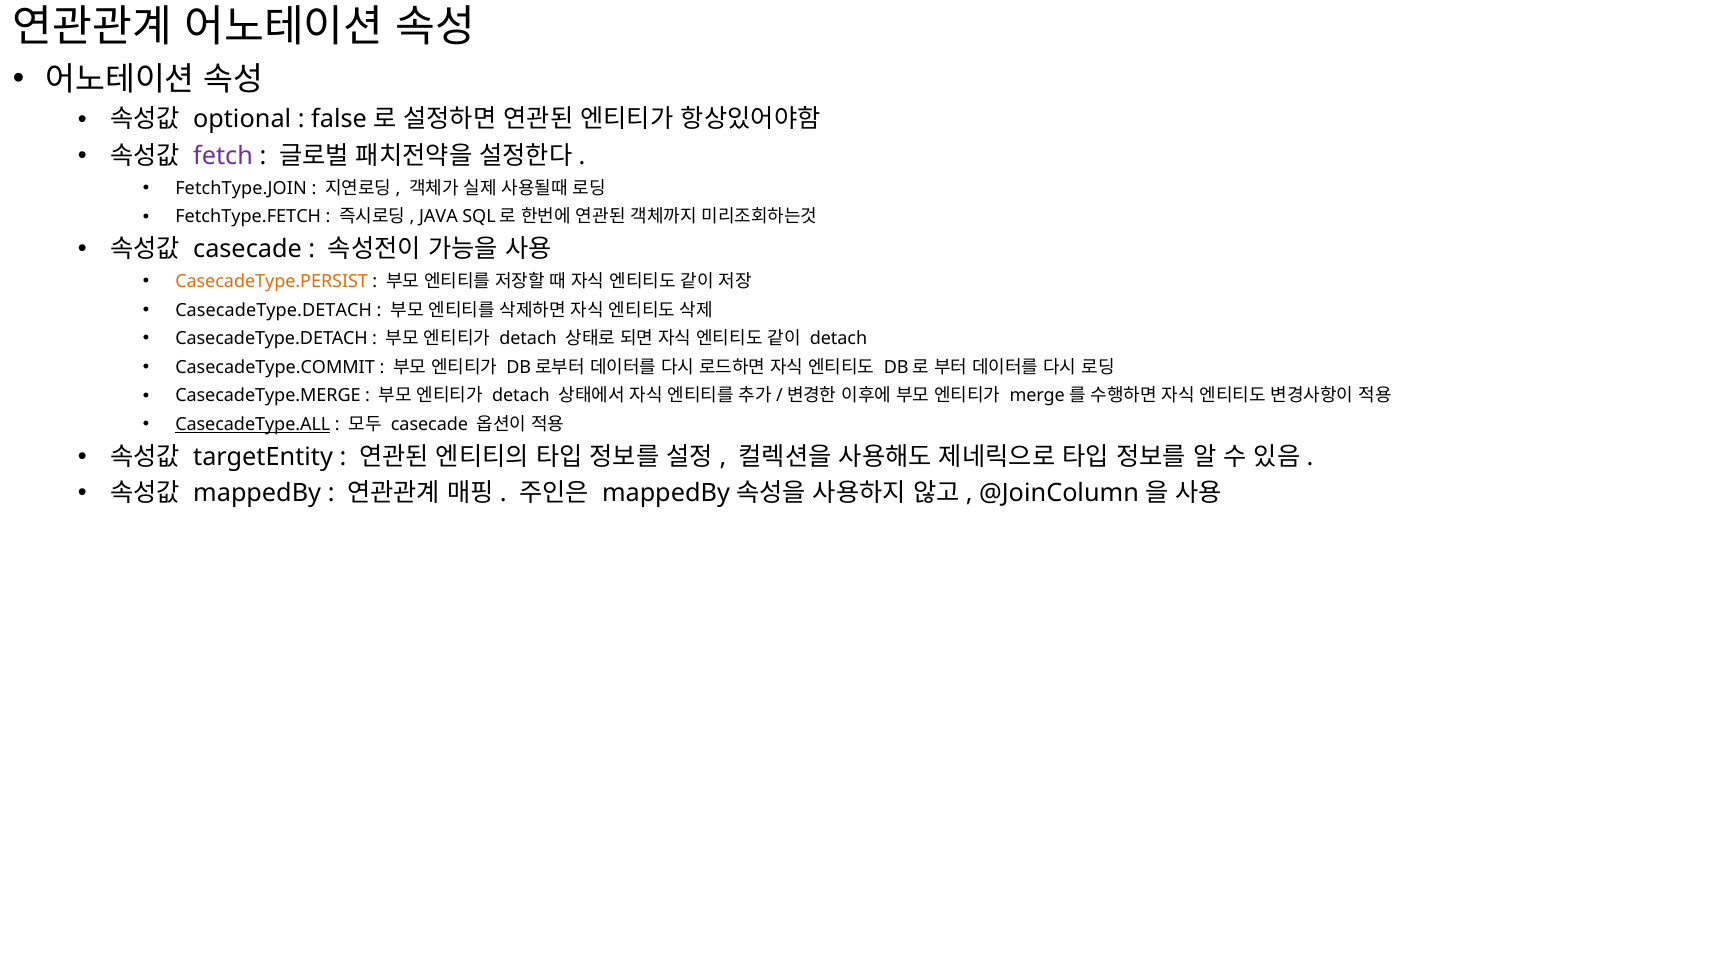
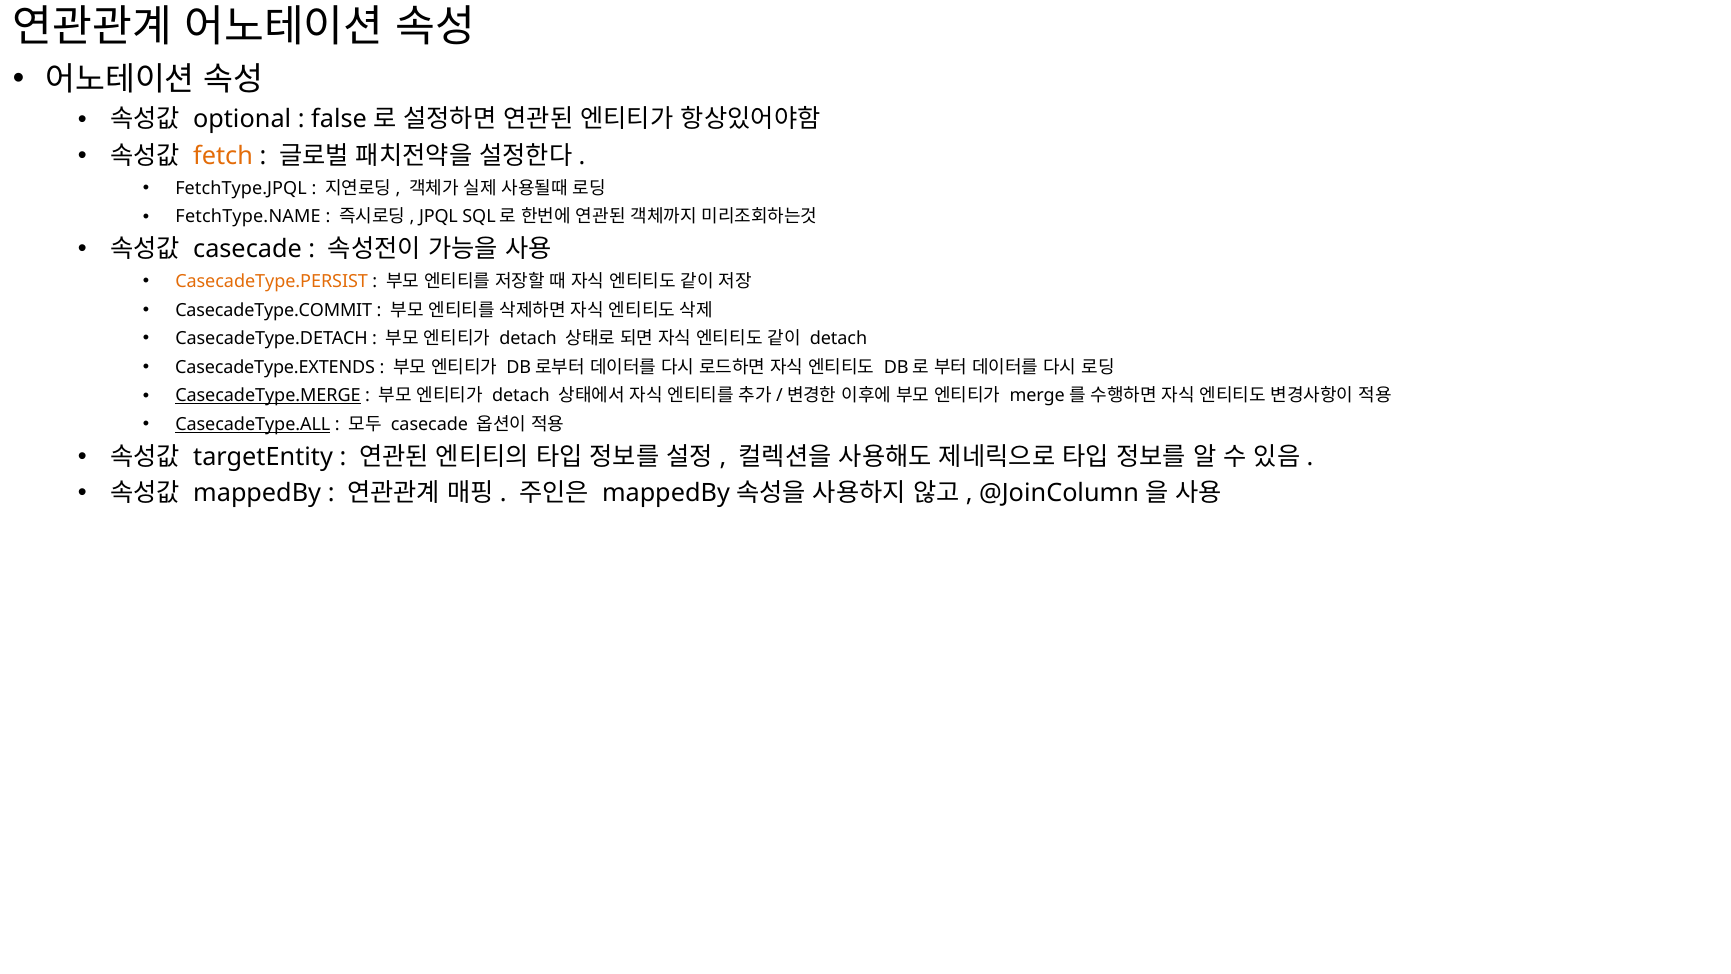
fetch colour: purple -> orange
FetchType.JOIN: FetchType.JOIN -> FetchType.JPQL
FetchType.FETCH: FetchType.FETCH -> FetchType.NAME
JAVA: JAVA -> JPQL
CasecadeType.DETACH at (274, 310): CasecadeType.DETACH -> CasecadeType.COMMIT
CasecadeType.COMMIT: CasecadeType.COMMIT -> CasecadeType.EXTENDS
CasecadeType.MERGE underline: none -> present
